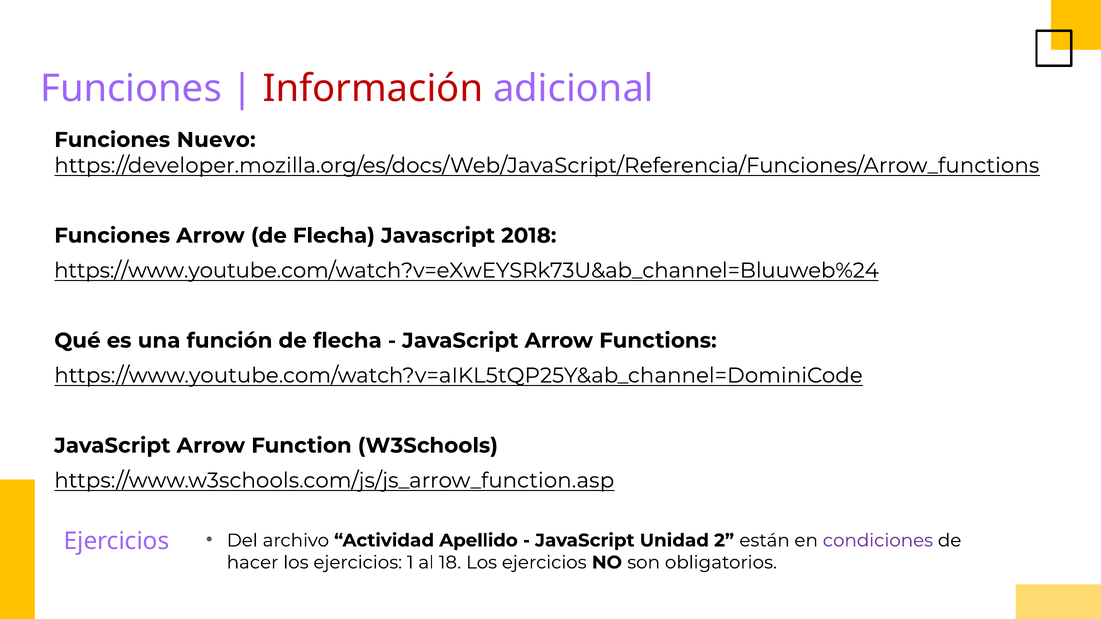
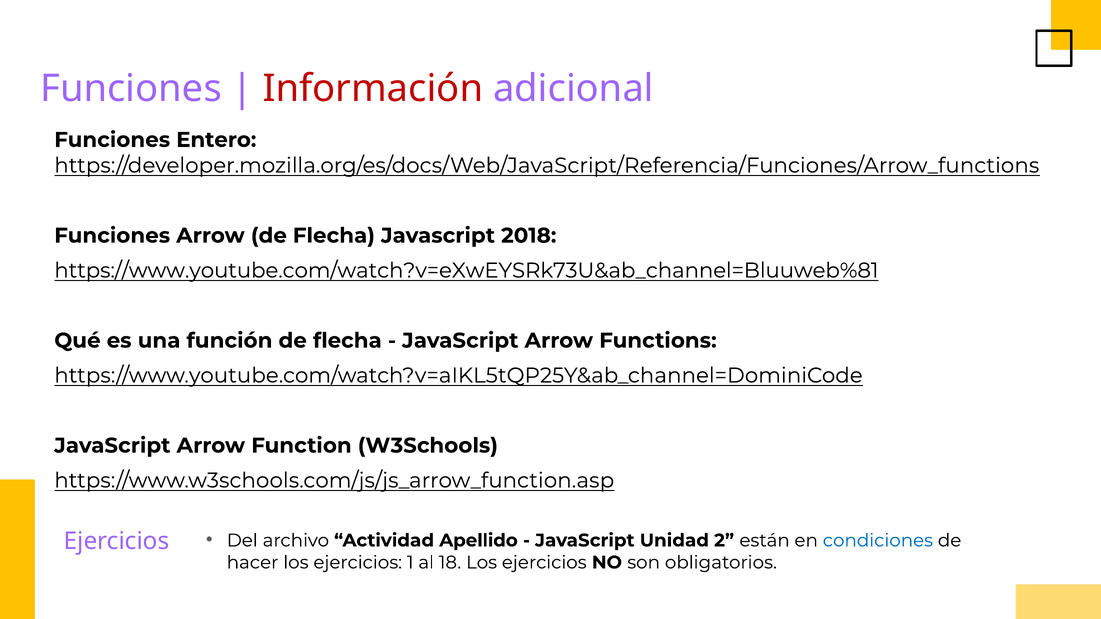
Nuevo: Nuevo -> Entero
https://www.youtube.com/watch?v=eXwEYSRk73U&ab_channel=Bluuweb%24: https://www.youtube.com/watch?v=eXwEYSRk73U&ab_channel=Bluuweb%24 -> https://www.youtube.com/watch?v=eXwEYSRk73U&ab_channel=Bluuweb%81
condiciones colour: purple -> blue
